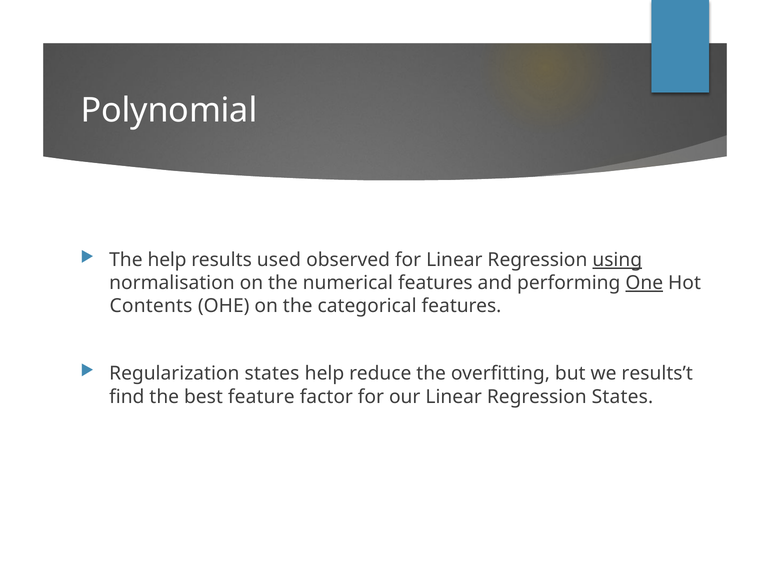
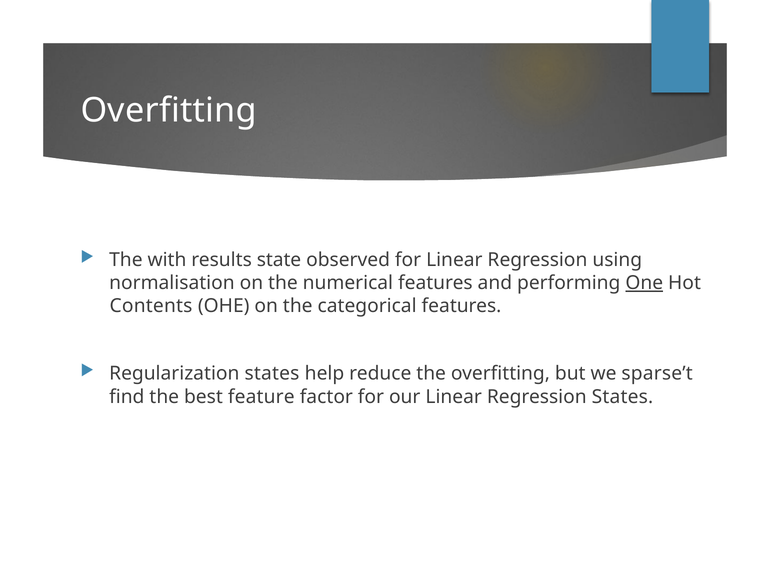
Polynomial at (169, 110): Polynomial -> Overfitting
The help: help -> with
used: used -> state
using underline: present -> none
results’t: results’t -> sparse’t
